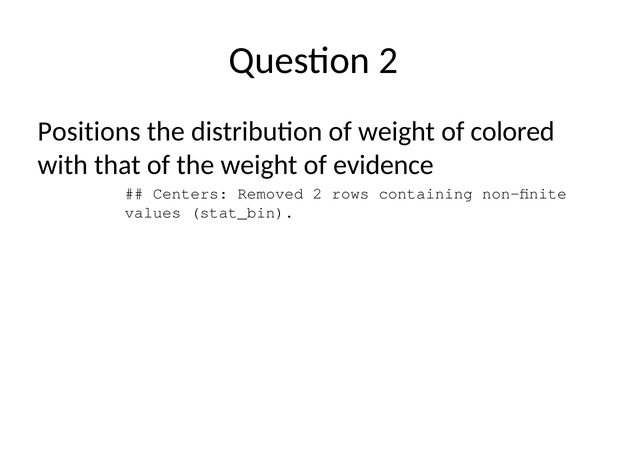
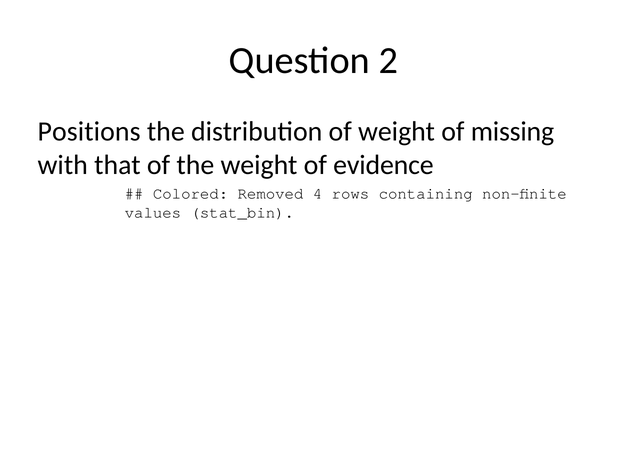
colored: colored -> missing
Centers: Centers -> Colored
Removed 2: 2 -> 4
